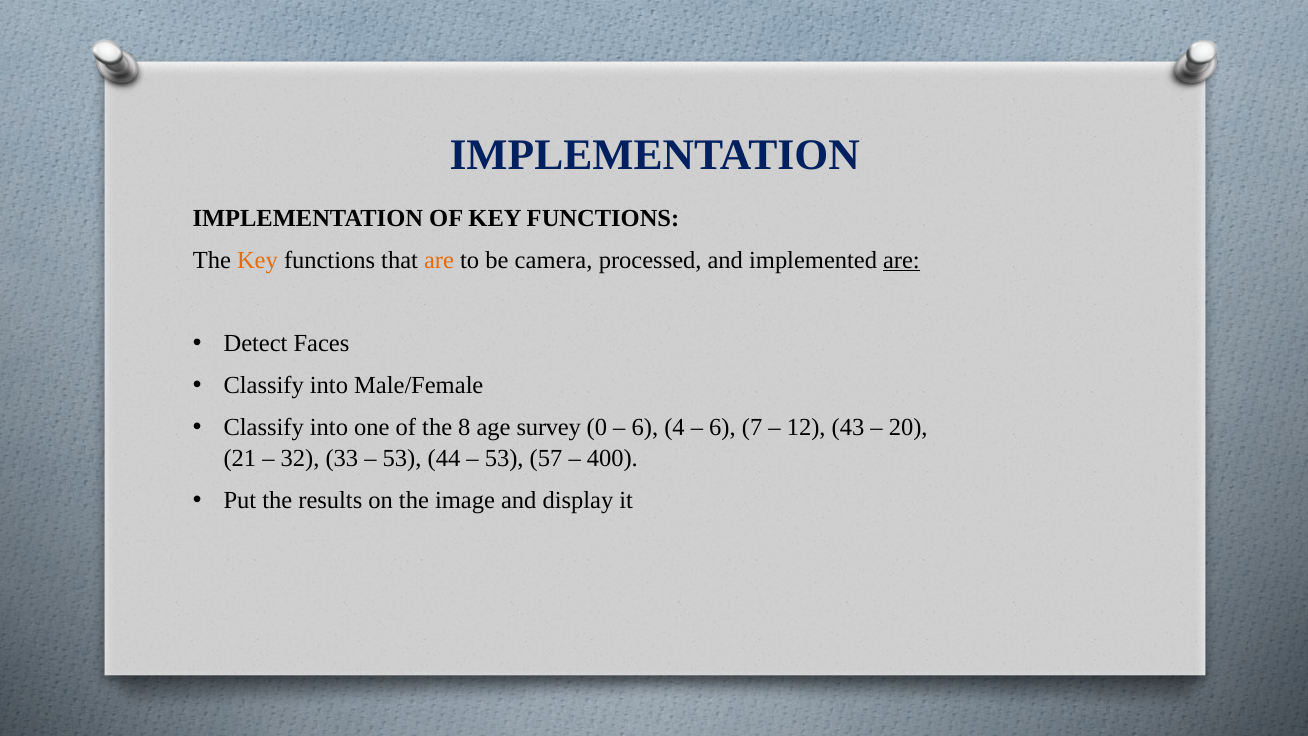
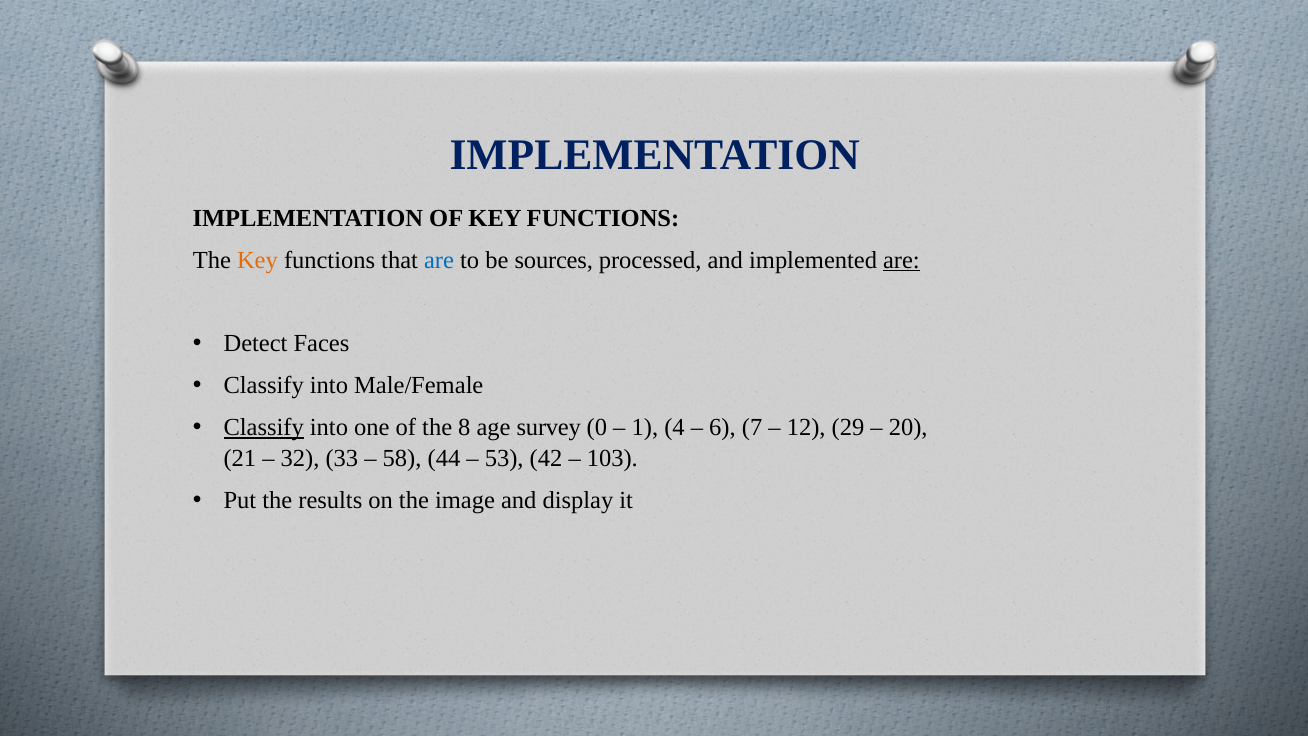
are at (439, 260) colour: orange -> blue
camera: camera -> sources
Classify at (264, 427) underline: none -> present
6 at (645, 427): 6 -> 1
43: 43 -> 29
53 at (402, 459): 53 -> 58
57: 57 -> 42
400: 400 -> 103
